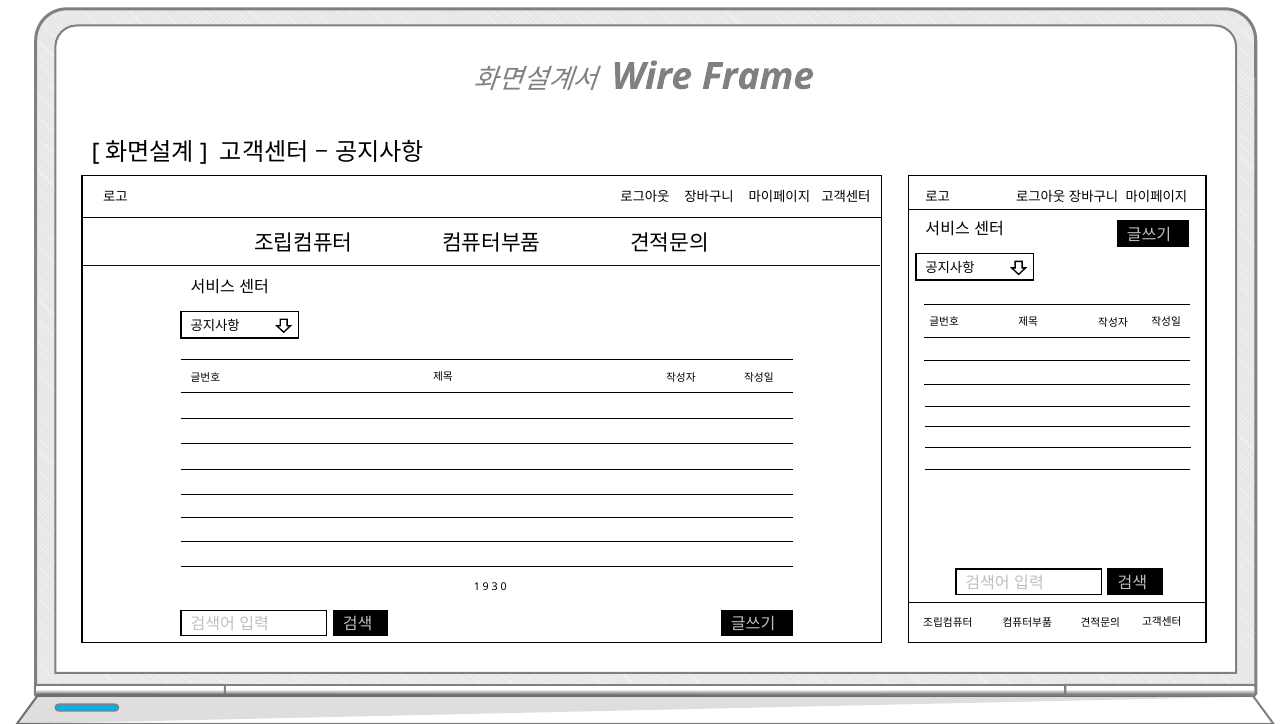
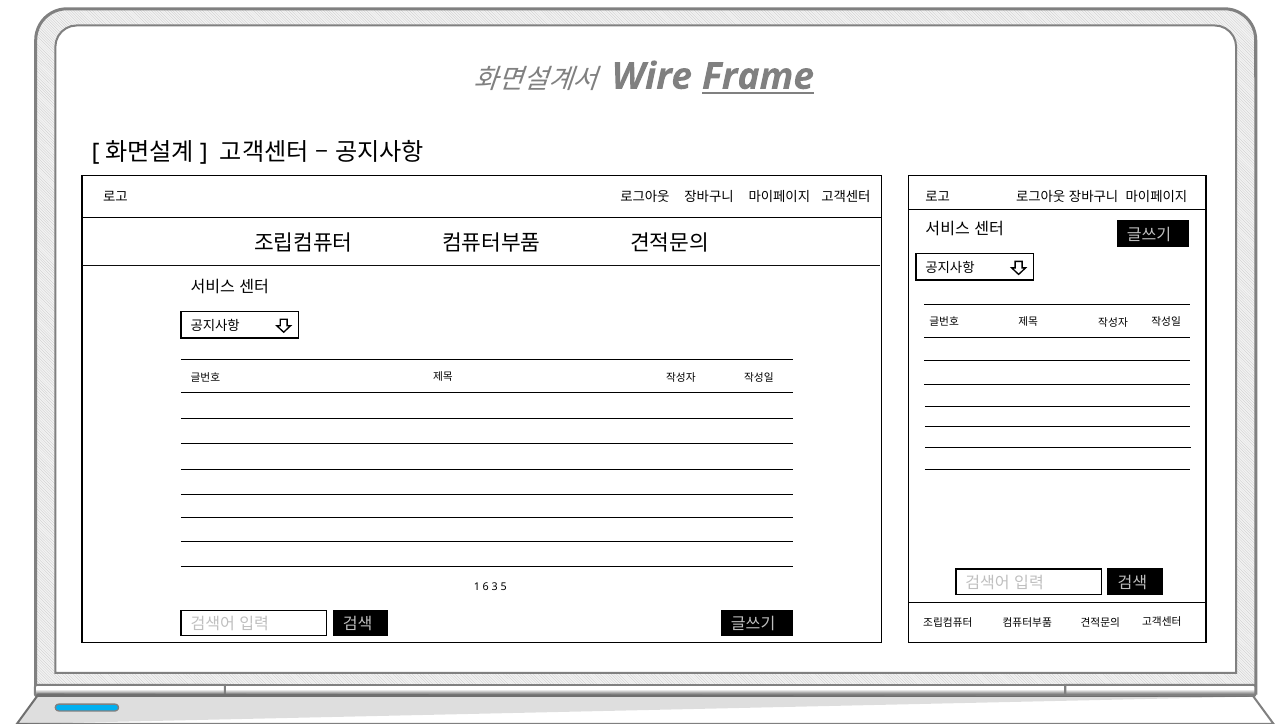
Frame underline: none -> present
9: 9 -> 6
0: 0 -> 5
